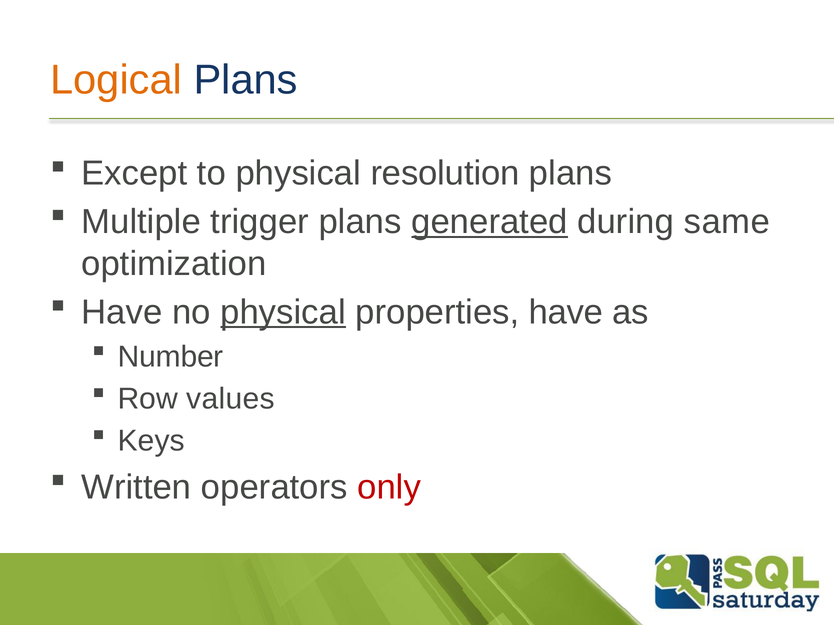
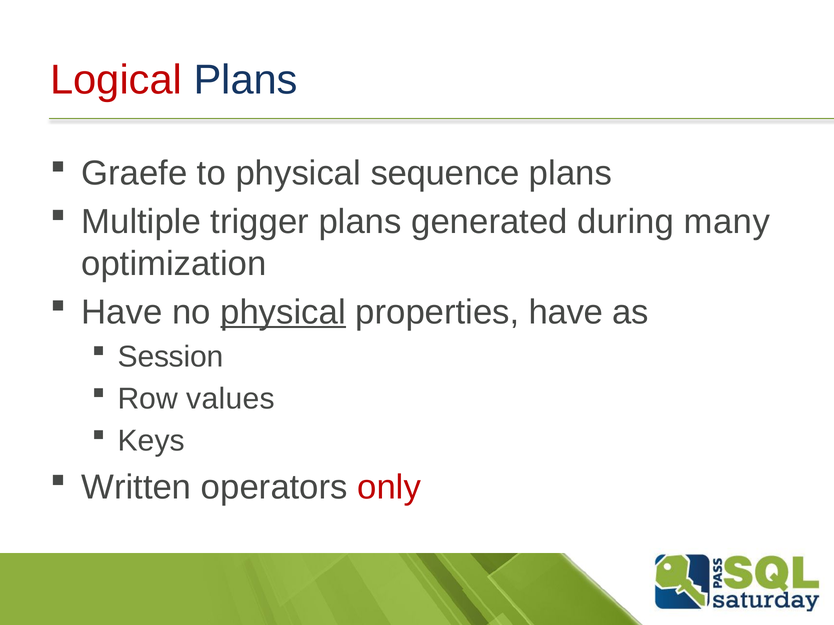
Logical colour: orange -> red
Except: Except -> Graefe
resolution: resolution -> sequence
generated underline: present -> none
same: same -> many
Number: Number -> Session
